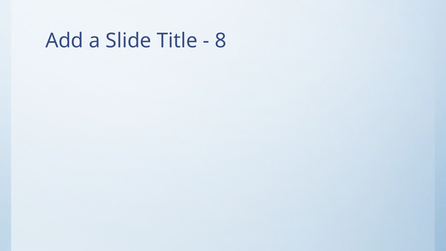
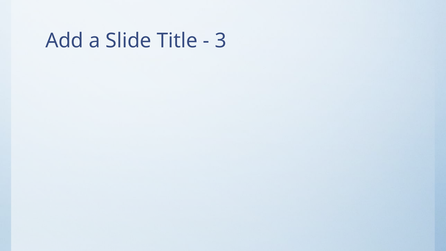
8: 8 -> 3
